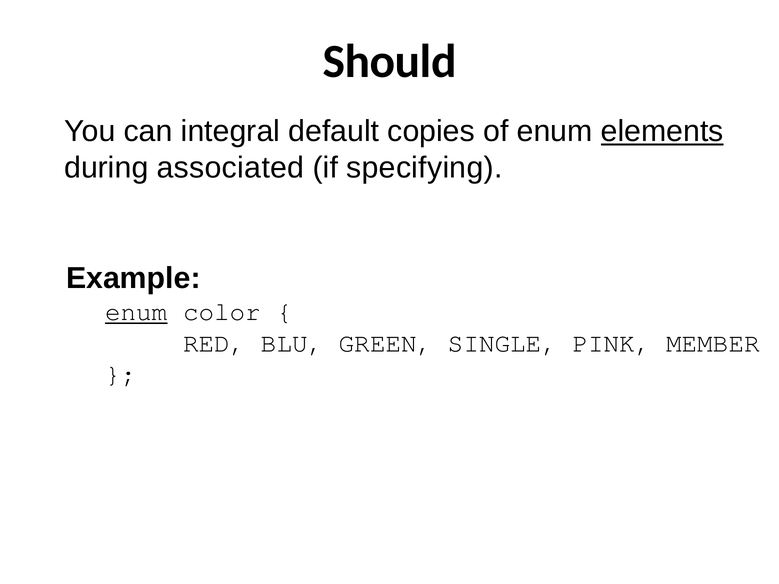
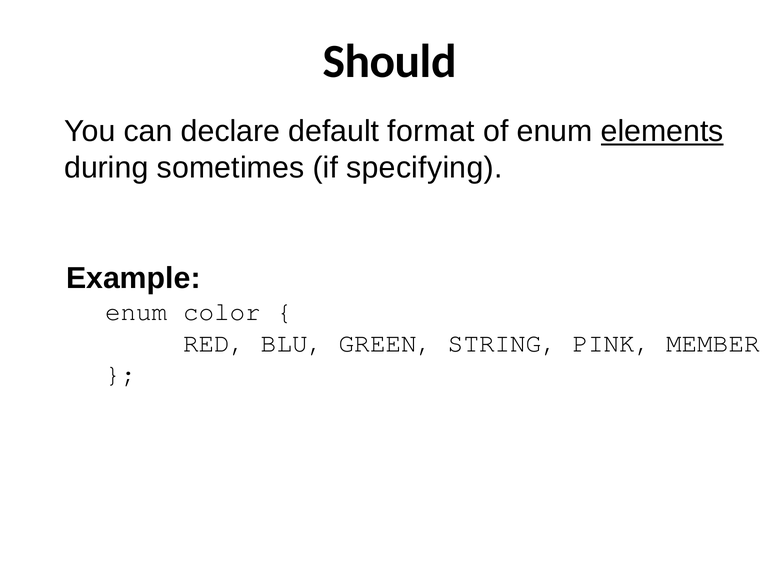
integral: integral -> declare
copies: copies -> format
associated: associated -> sometimes
enum at (136, 312) underline: present -> none
SINGLE: SINGLE -> STRING
